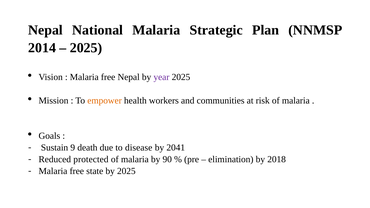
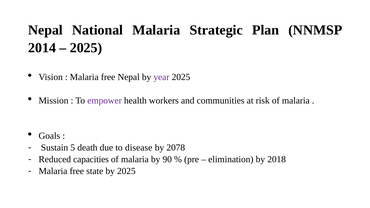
empower colour: orange -> purple
9: 9 -> 5
2041: 2041 -> 2078
protected: protected -> capacities
